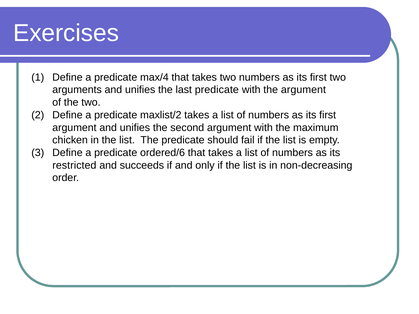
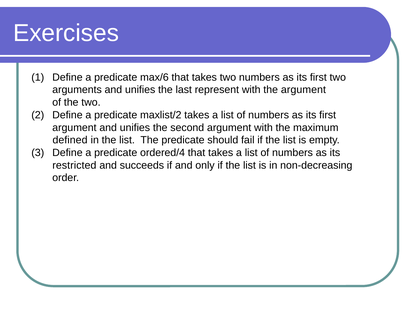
max/4: max/4 -> max/6
last predicate: predicate -> represent
chicken: chicken -> defined
ordered/6: ordered/6 -> ordered/4
